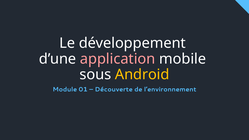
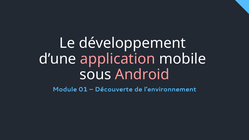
Android colour: yellow -> pink
